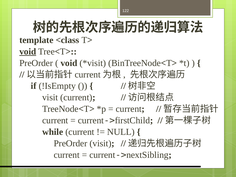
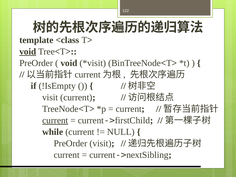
current at (55, 120) underline: none -> present
